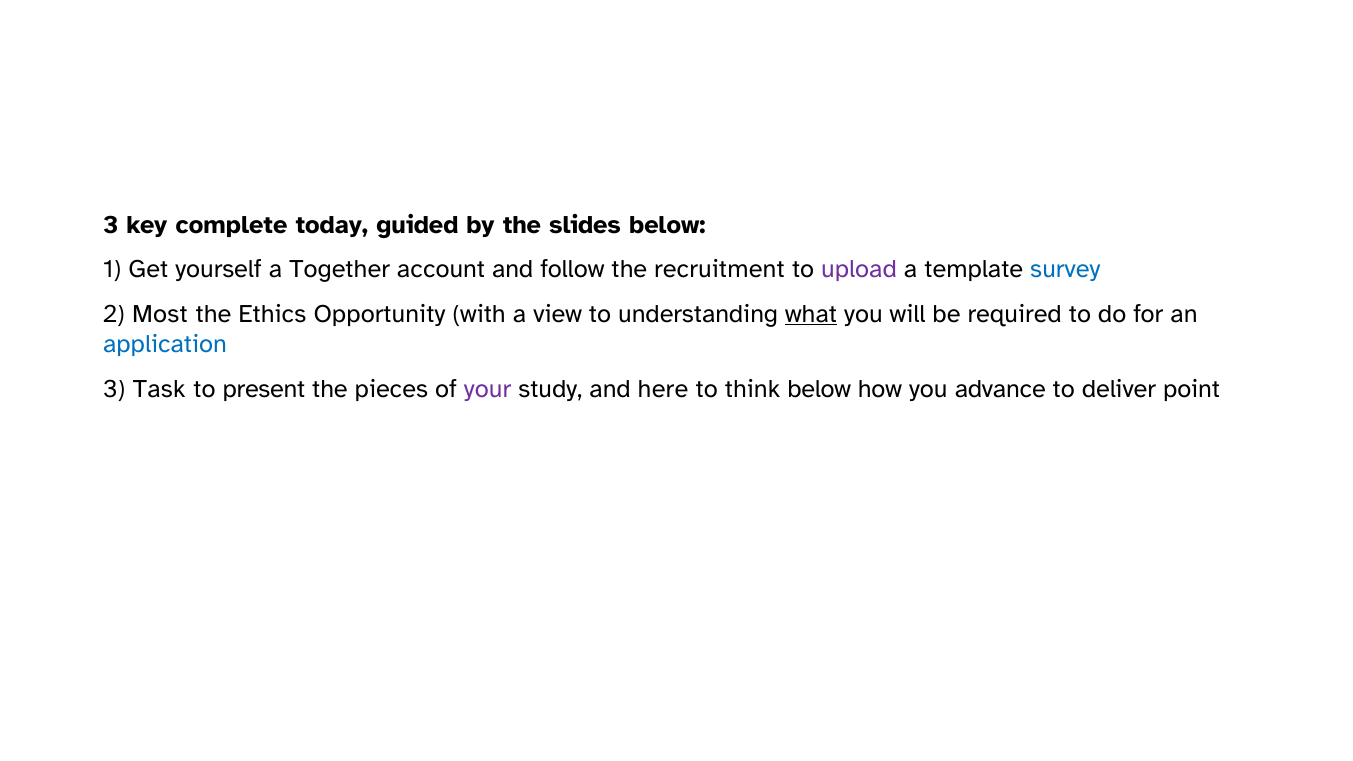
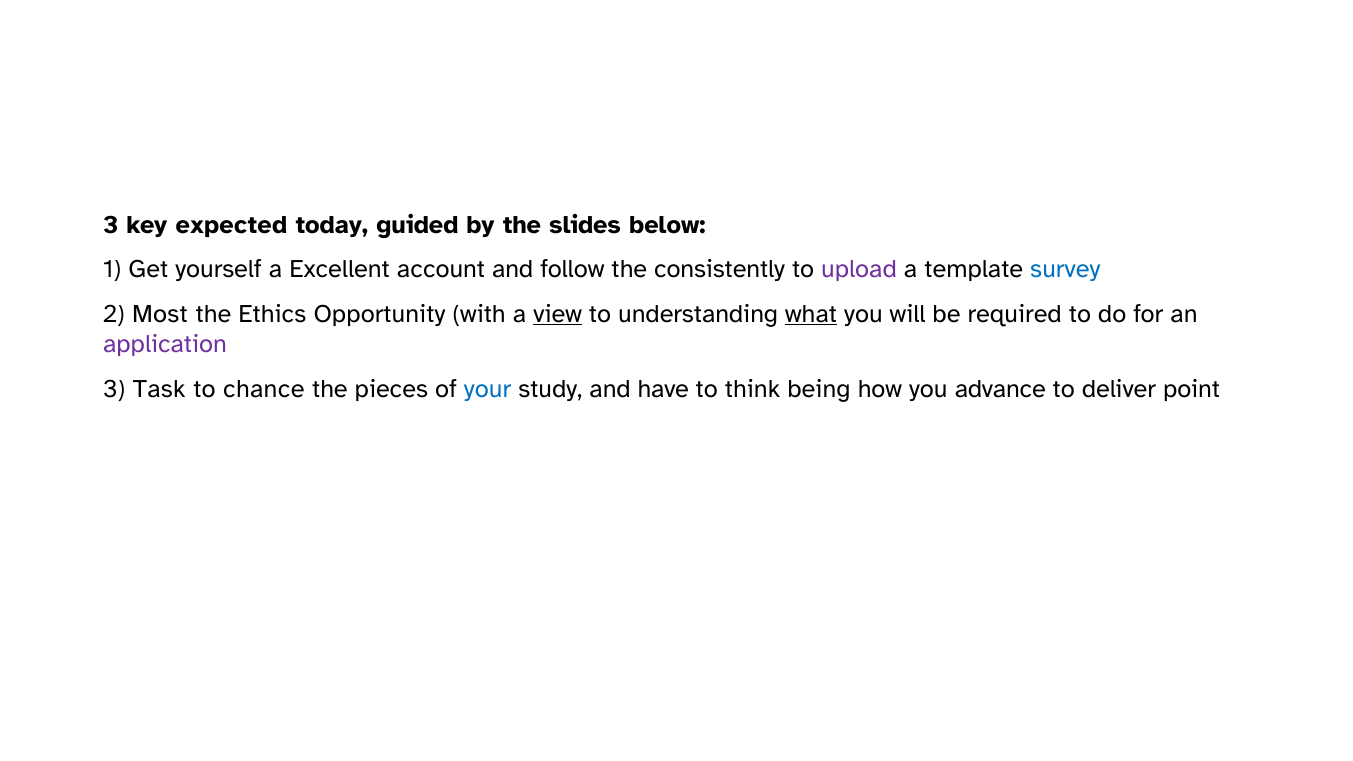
complete: complete -> expected
Together: Together -> Excellent
recruitment: recruitment -> consistently
view underline: none -> present
application colour: blue -> purple
present: present -> chance
your colour: purple -> blue
here: here -> have
think below: below -> being
